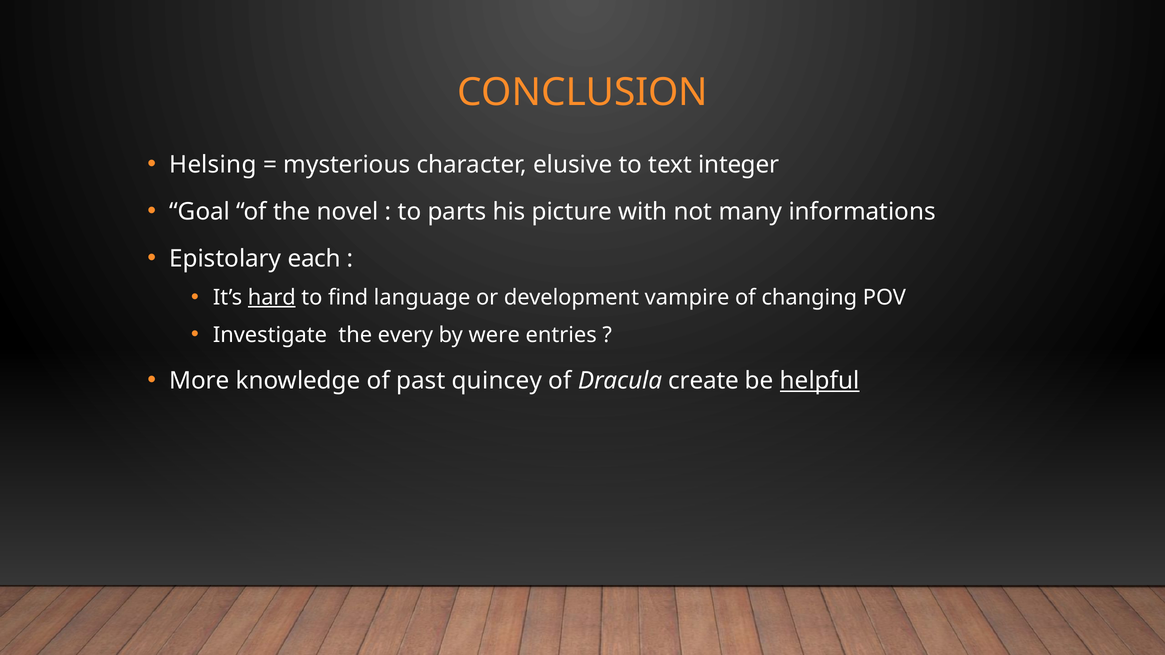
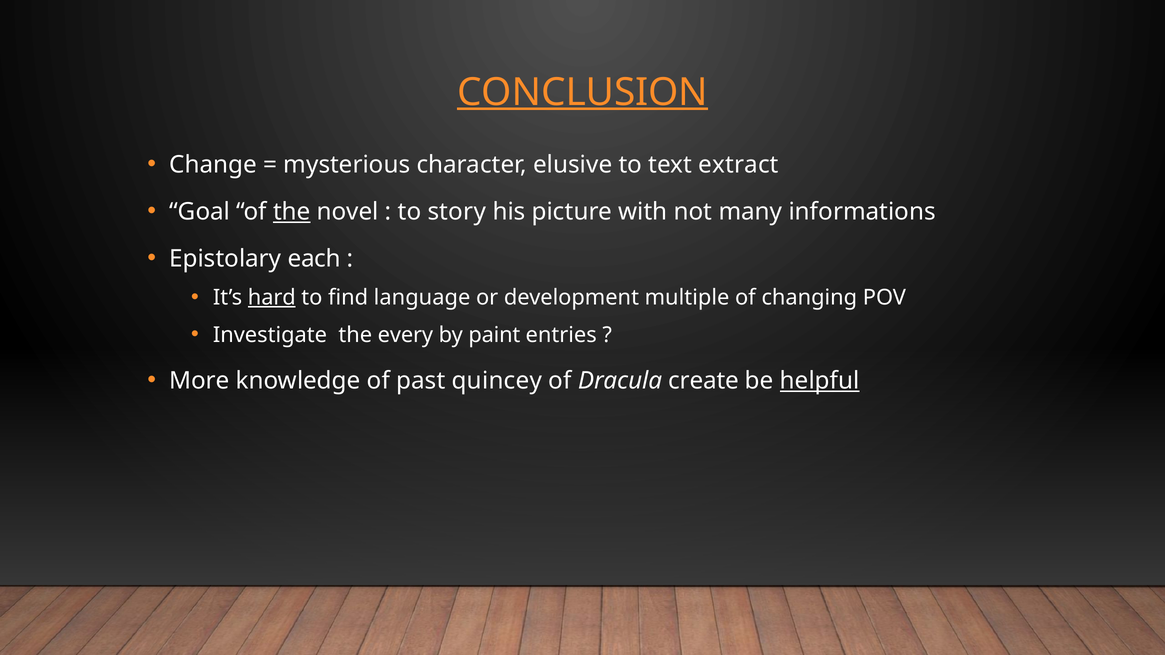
CONCLUSION underline: none -> present
Helsing: Helsing -> Change
integer: integer -> extract
the at (292, 212) underline: none -> present
parts: parts -> story
vampire: vampire -> multiple
were: were -> paint
